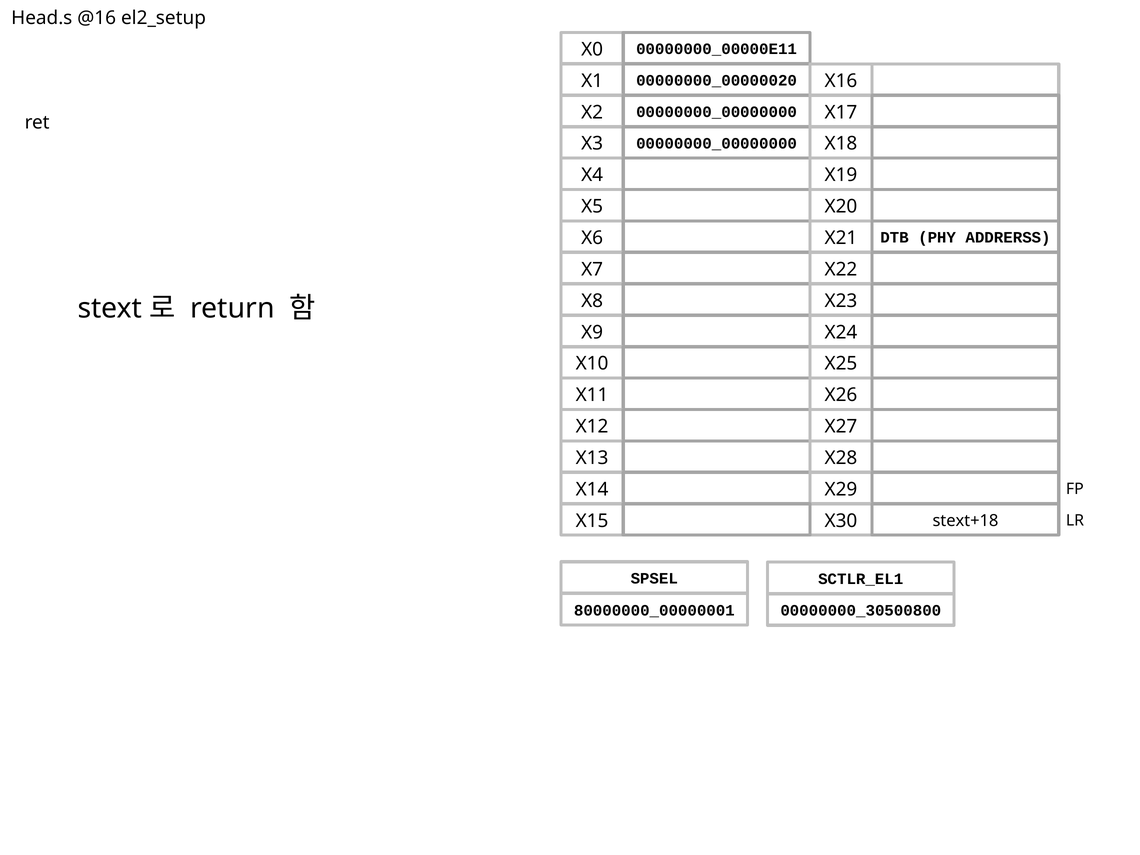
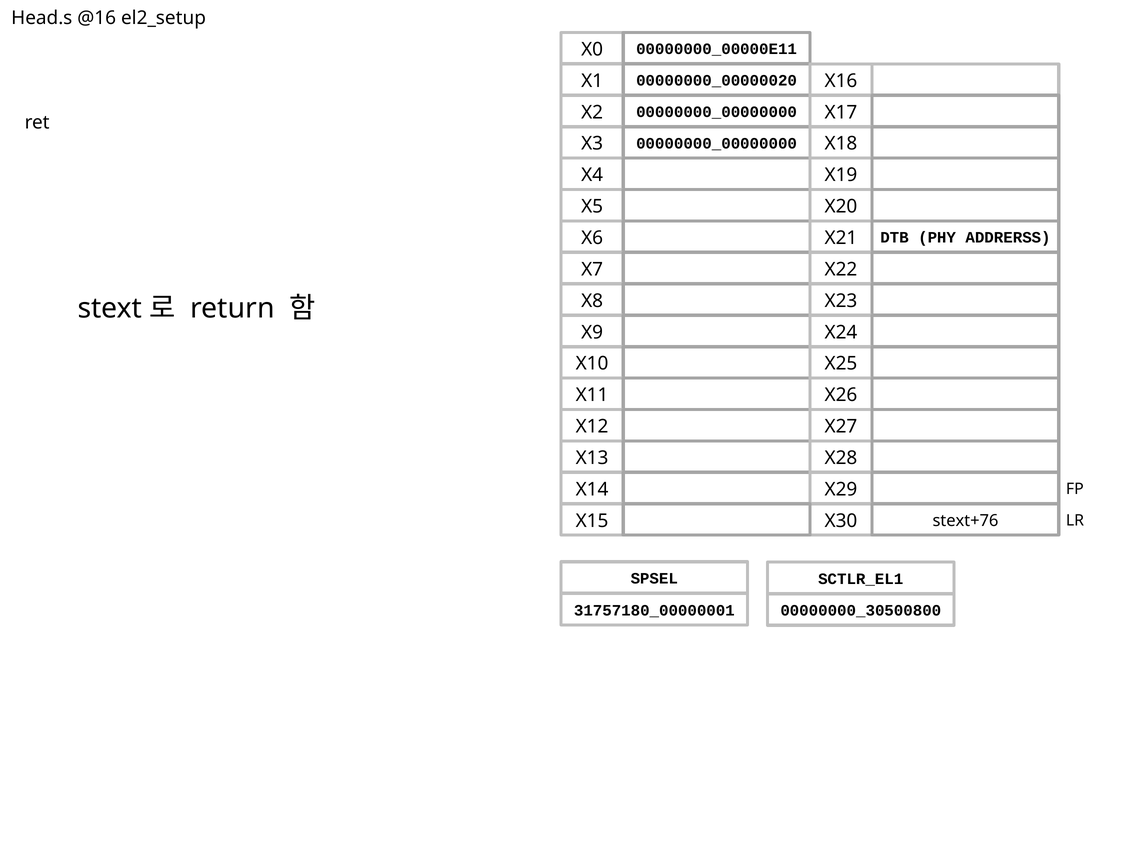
stext+18: stext+18 -> stext+76
80000000_00000001: 80000000_00000001 -> 31757180_00000001
